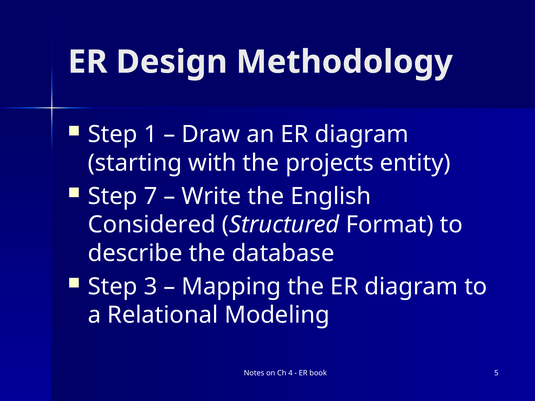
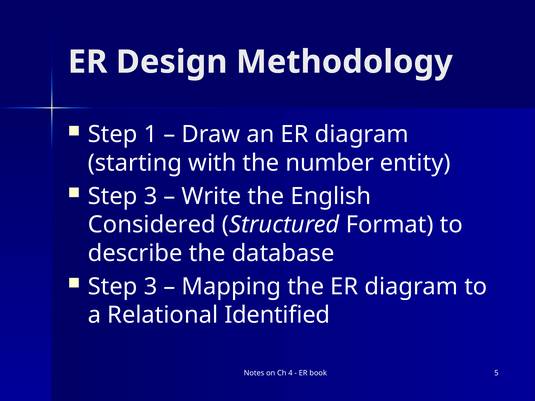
projects: projects -> number
7 at (150, 196): 7 -> 3
Modeling: Modeling -> Identified
